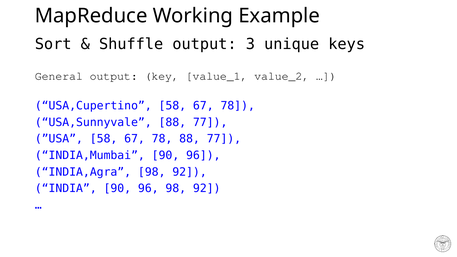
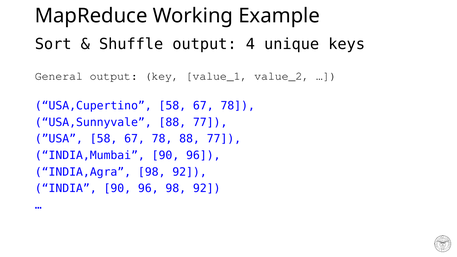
3: 3 -> 4
